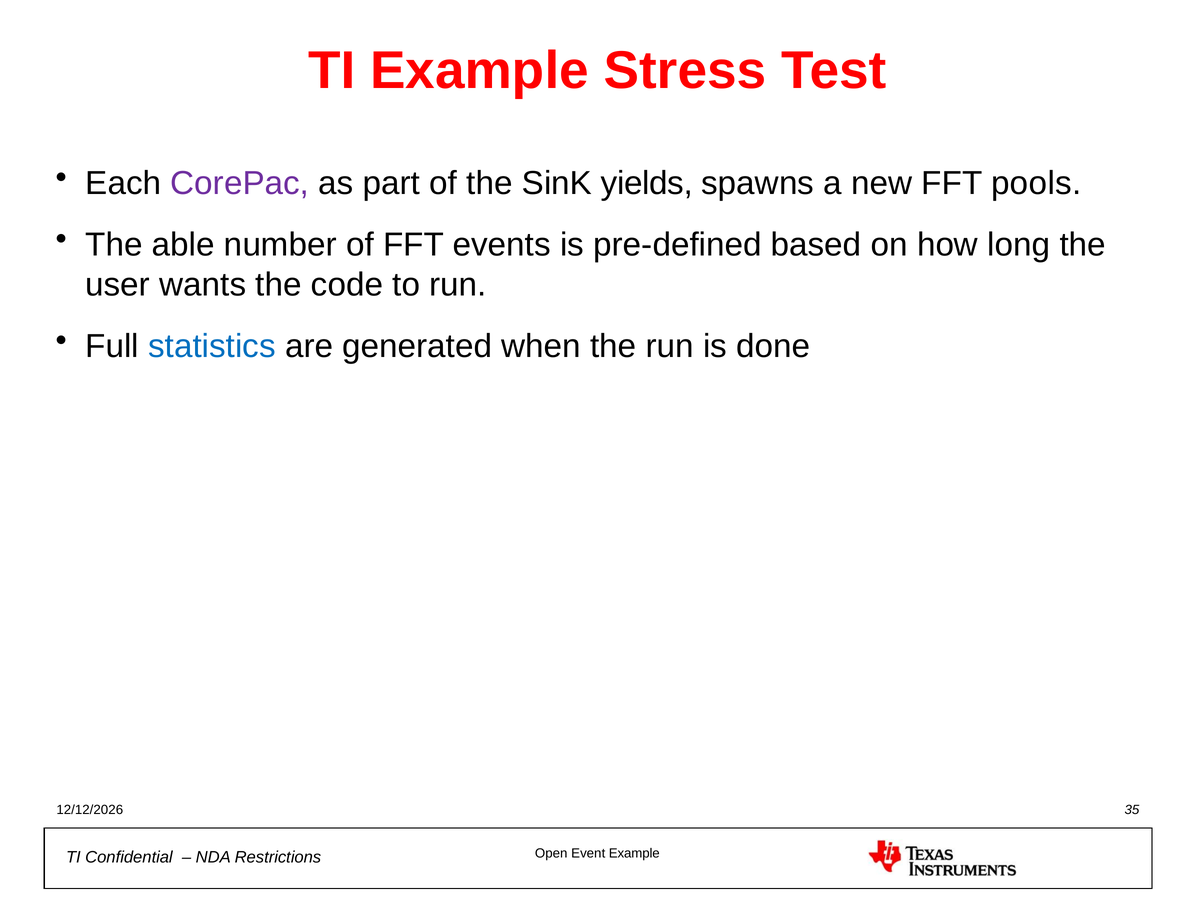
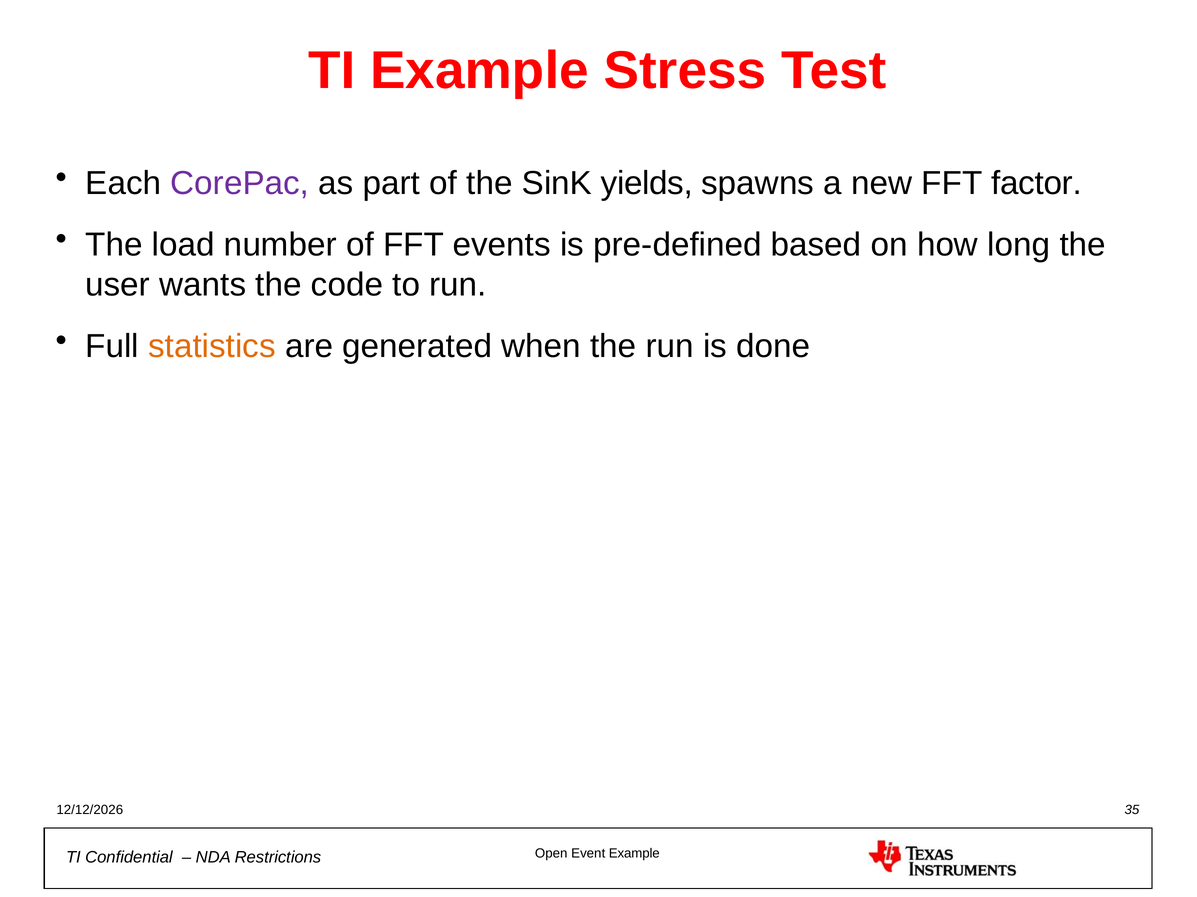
pools: pools -> factor
able: able -> load
statistics colour: blue -> orange
